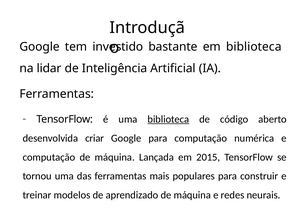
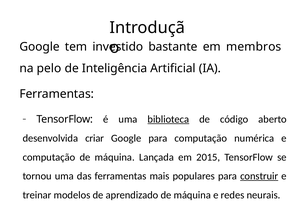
em biblioteca: biblioteca -> membros
lidar: lidar -> pelo
construir underline: none -> present
